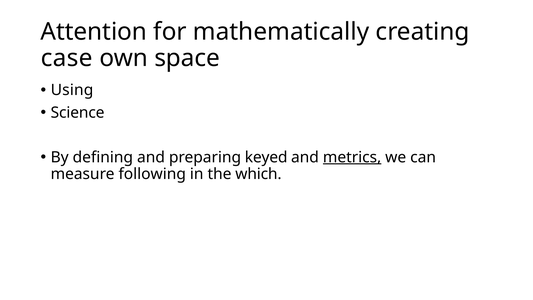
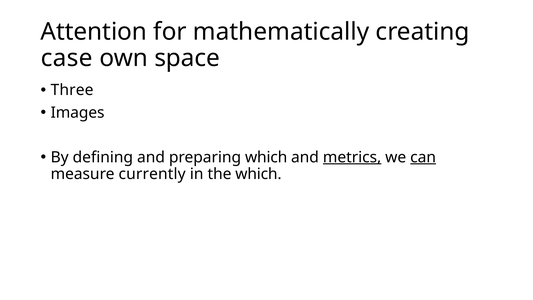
Using: Using -> Three
Science: Science -> Images
preparing keyed: keyed -> which
can underline: none -> present
following: following -> currently
